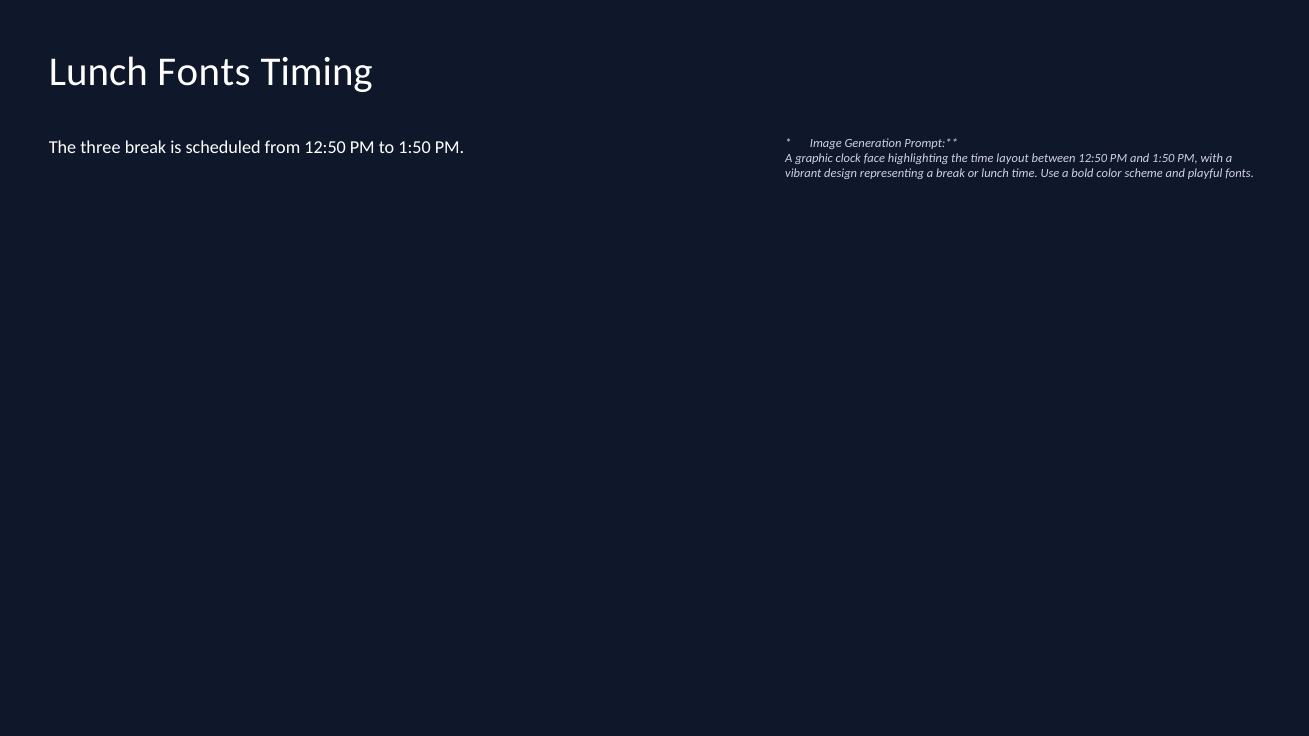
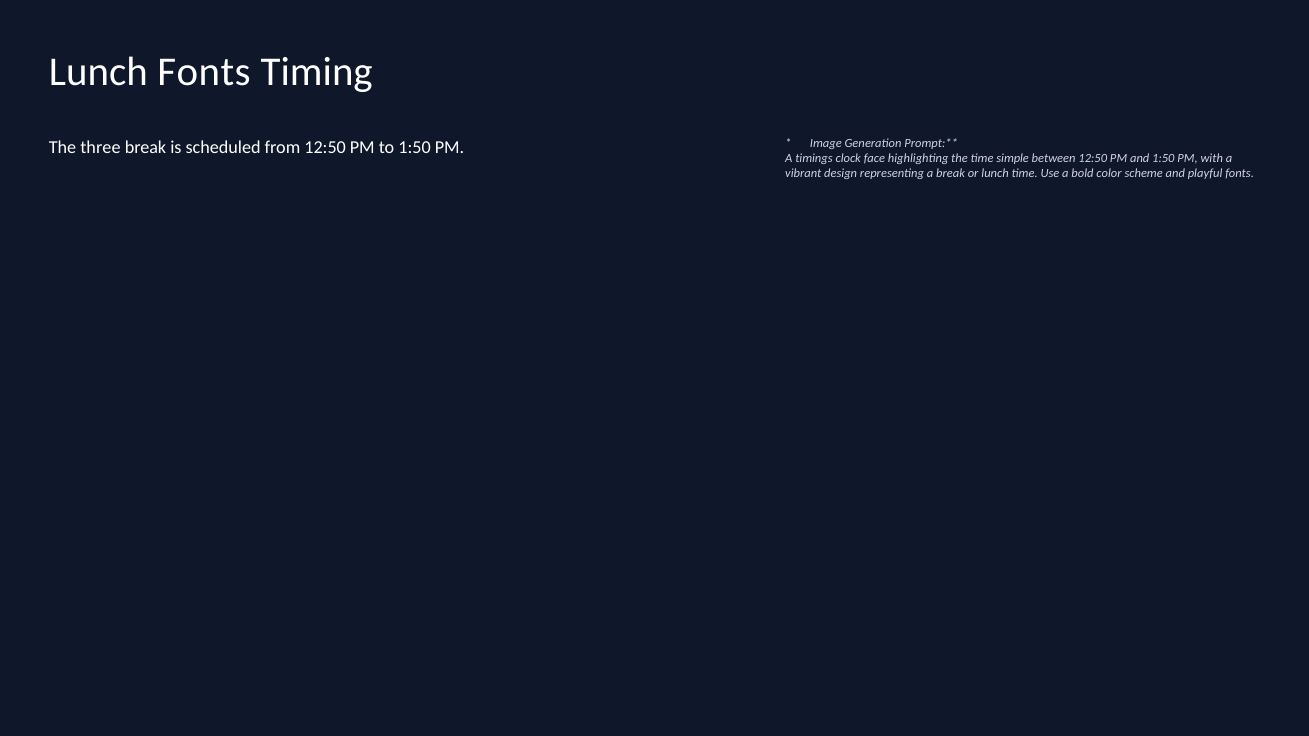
graphic: graphic -> timings
layout: layout -> simple
